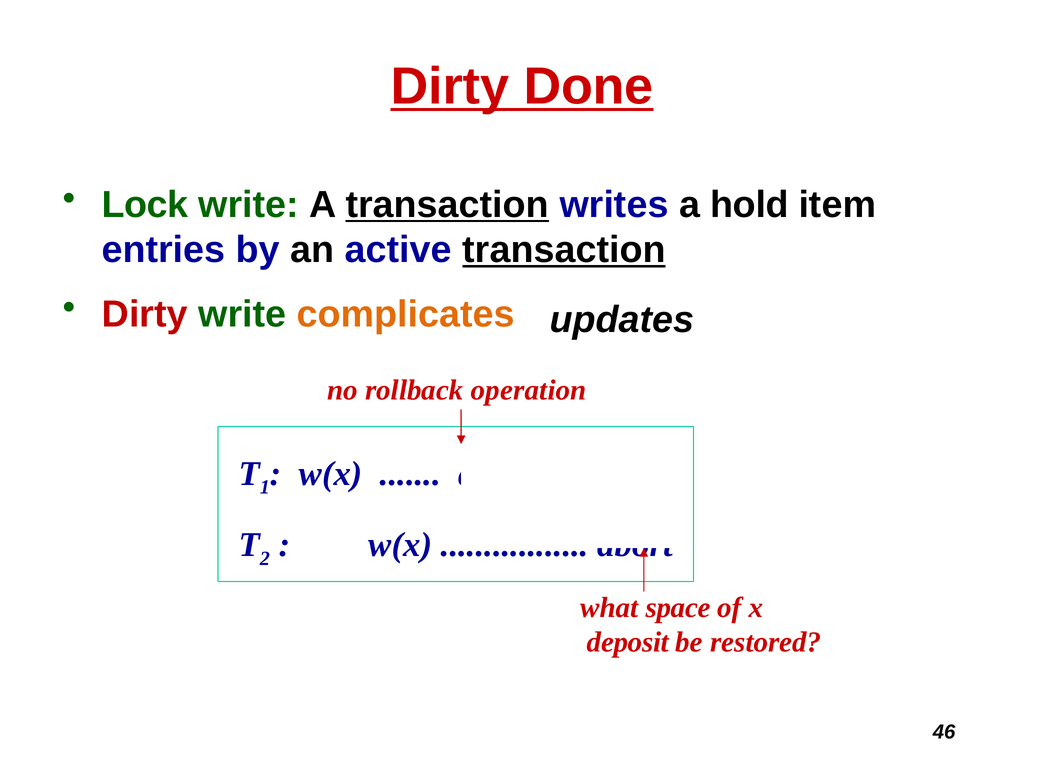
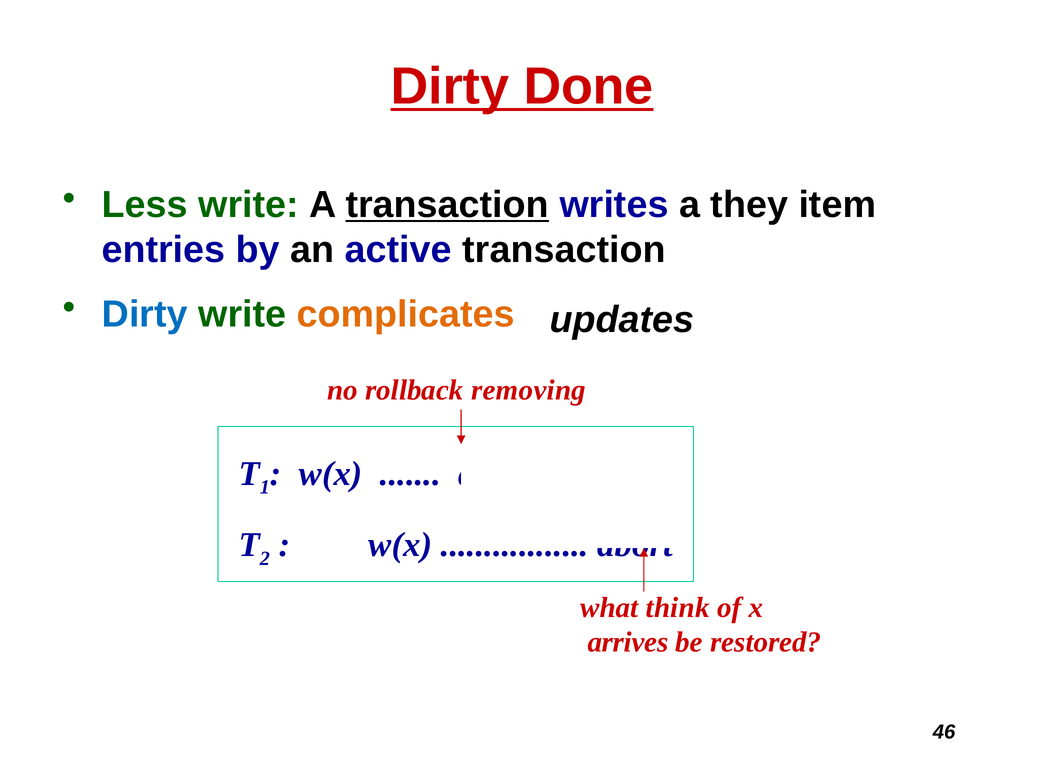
Lock: Lock -> Less
hold: hold -> they
transaction at (564, 250) underline: present -> none
Dirty at (145, 314) colour: red -> blue
operation: operation -> removing
space: space -> think
deposit: deposit -> arrives
